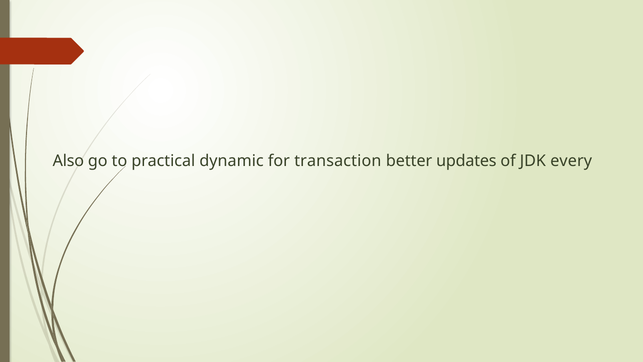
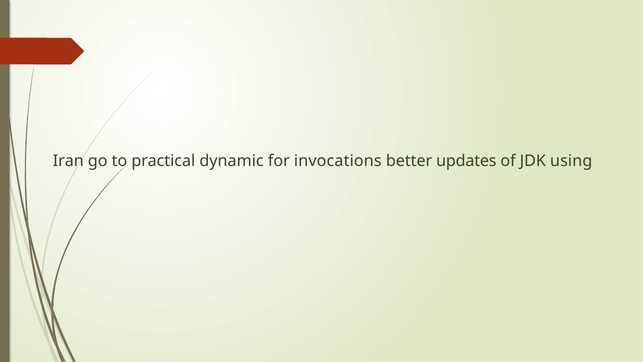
Also: Also -> Iran
transaction: transaction -> invocations
every: every -> using
